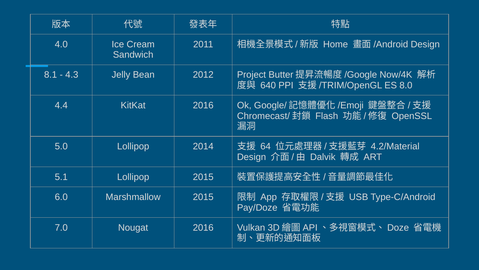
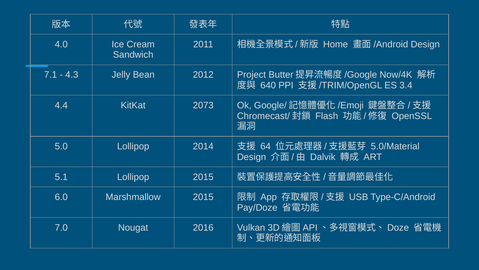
8.1: 8.1 -> 7.1
8.0: 8.0 -> 3.4
KitKat 2016: 2016 -> 2073
4.2/Material: 4.2/Material -> 5.0/Material
